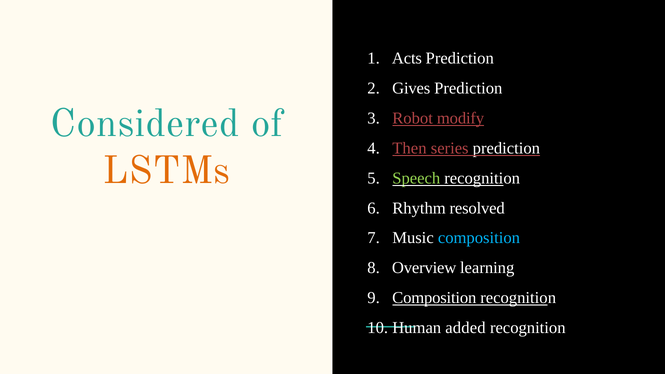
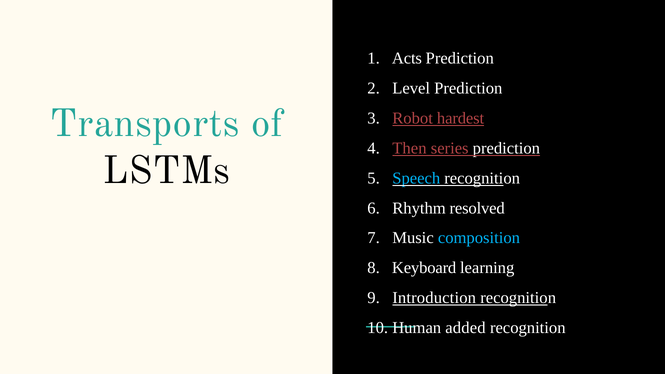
Gives: Gives -> Level
Considered: Considered -> Transports
modify: modify -> hardest
LSTMs colour: orange -> black
Speech colour: light green -> light blue
Overview: Overview -> Keyboard
Composition at (434, 298): Composition -> Introduction
